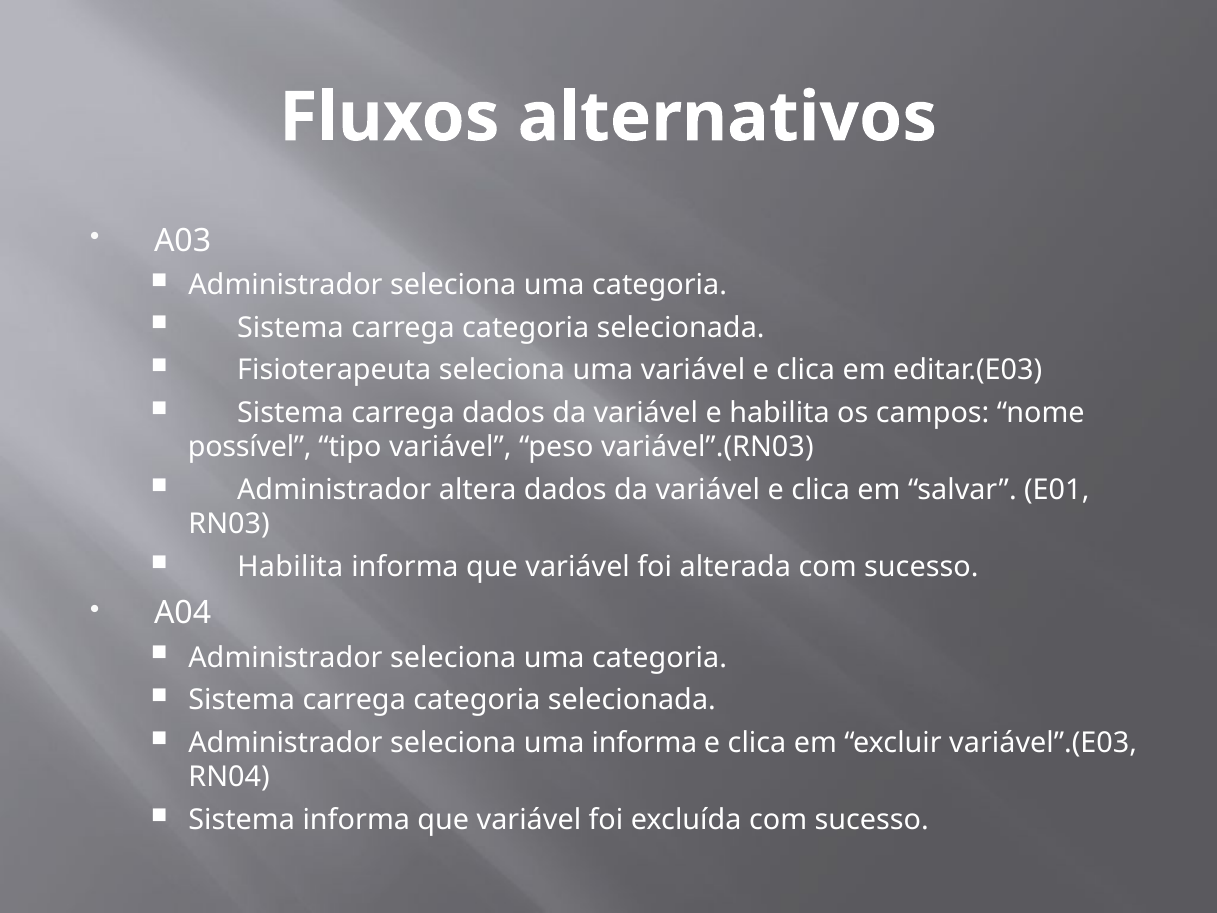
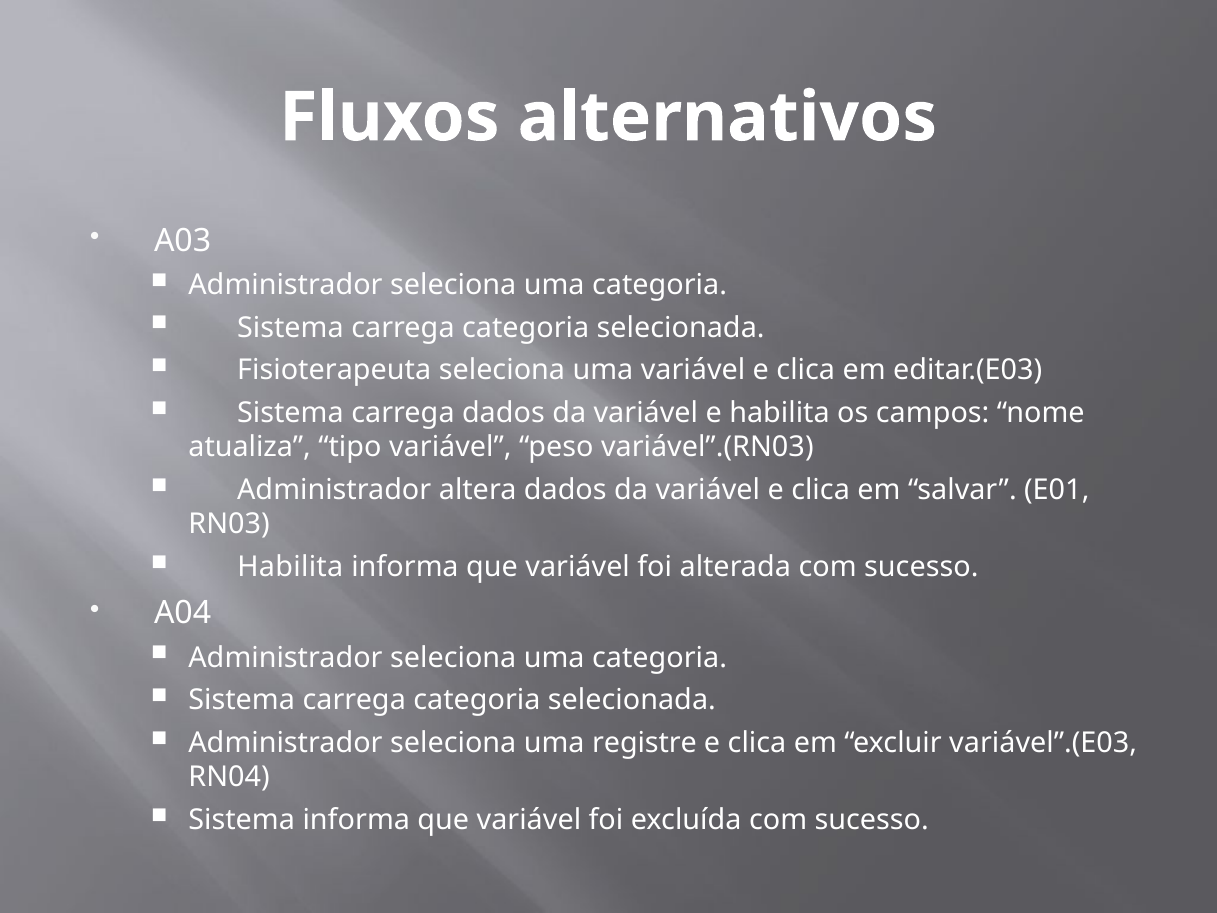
possível: possível -> atualiza
uma informa: informa -> registre
